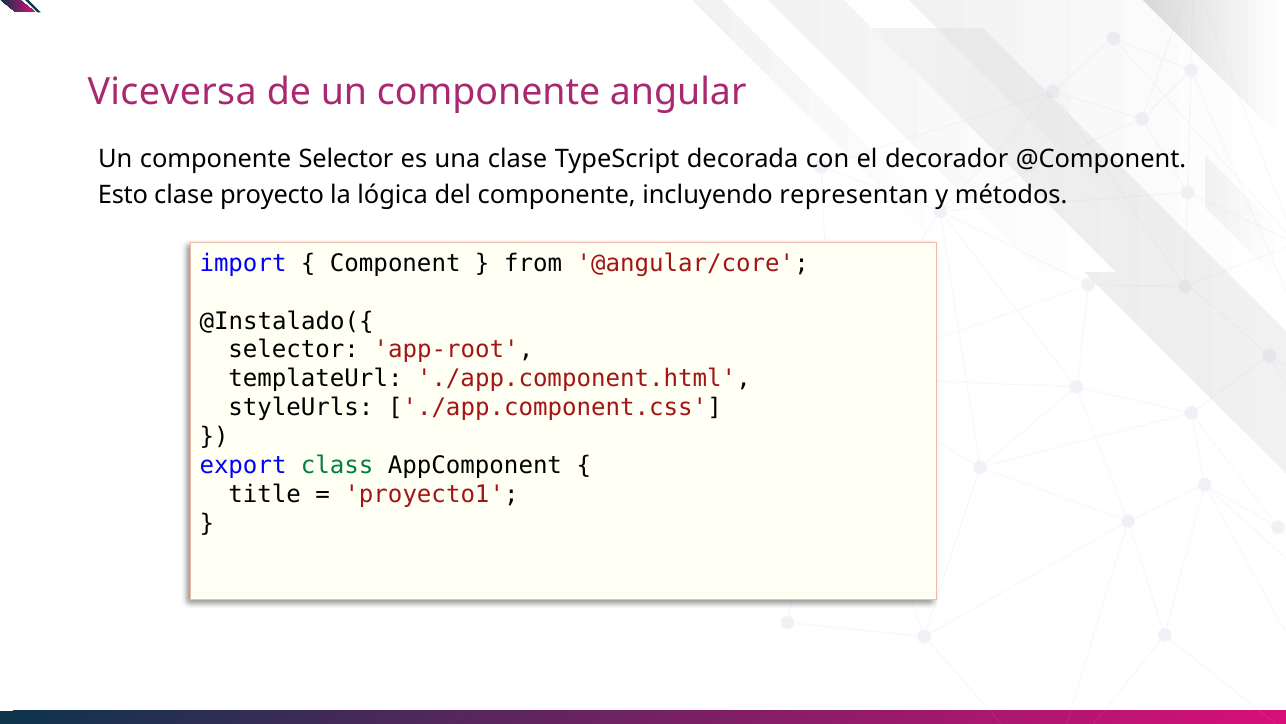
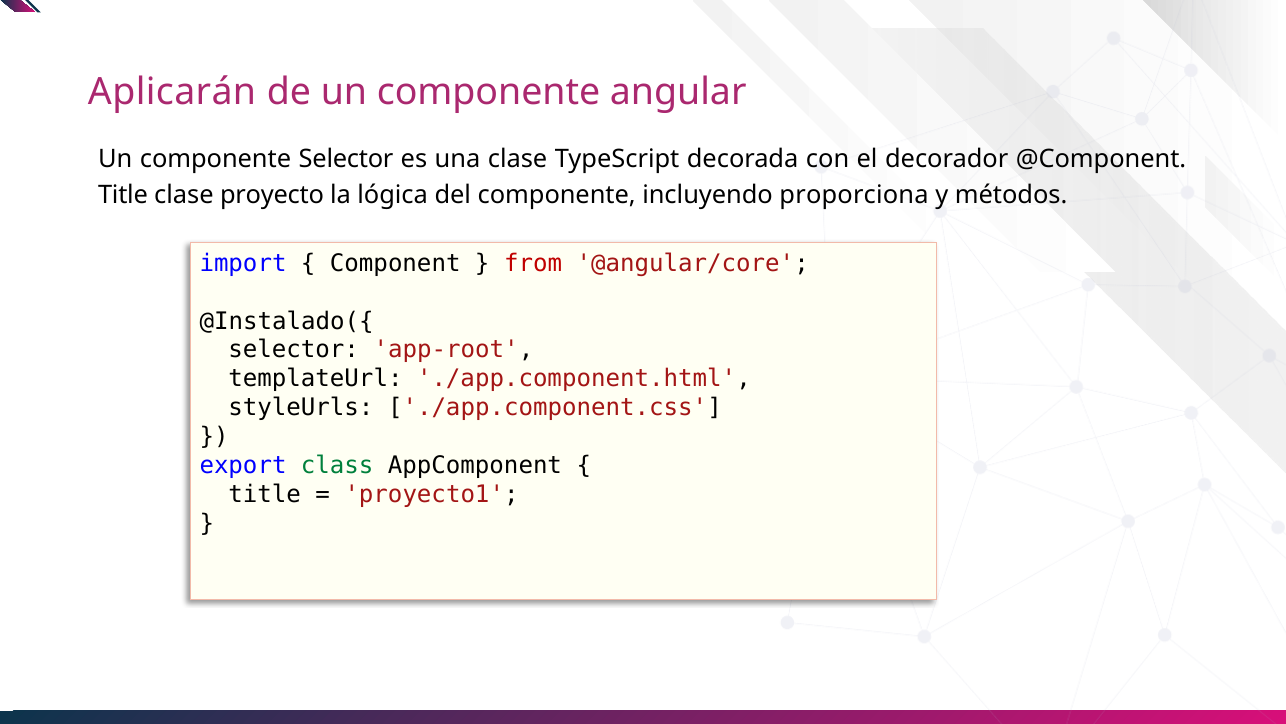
Viceversa: Viceversa -> Aplicarán
Esto at (123, 195): Esto -> Title
representan: representan -> proporciona
from colour: black -> red
